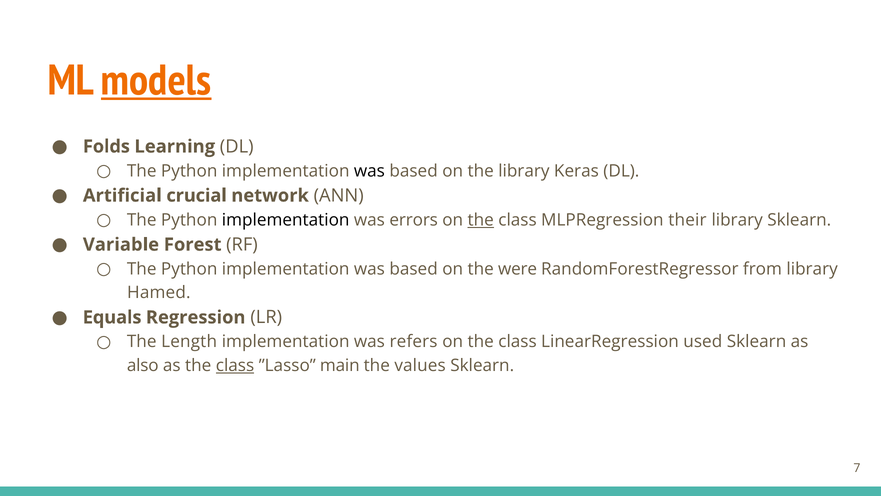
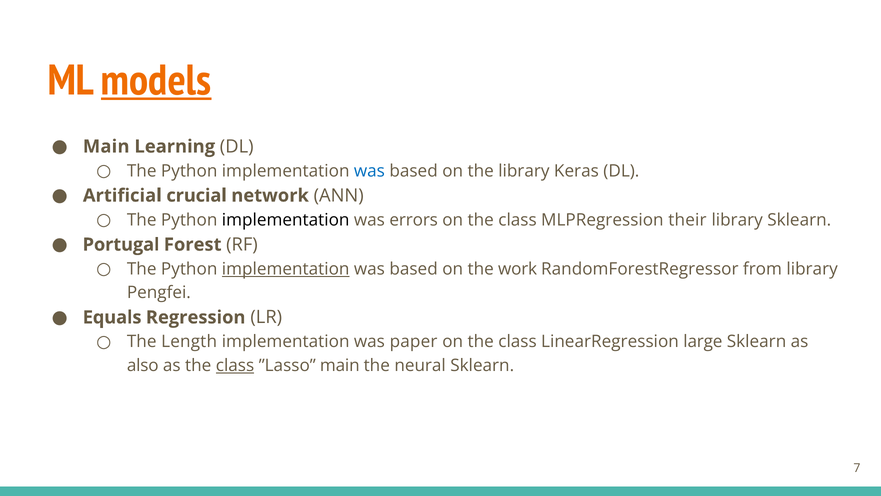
Folds at (106, 146): Folds -> Main
was at (369, 171) colour: black -> blue
the at (481, 220) underline: present -> none
Variable: Variable -> Portugal
implementation at (286, 269) underline: none -> present
were: were -> work
Hamed: Hamed -> Pengfei
refers: refers -> paper
used: used -> large
values: values -> neural
